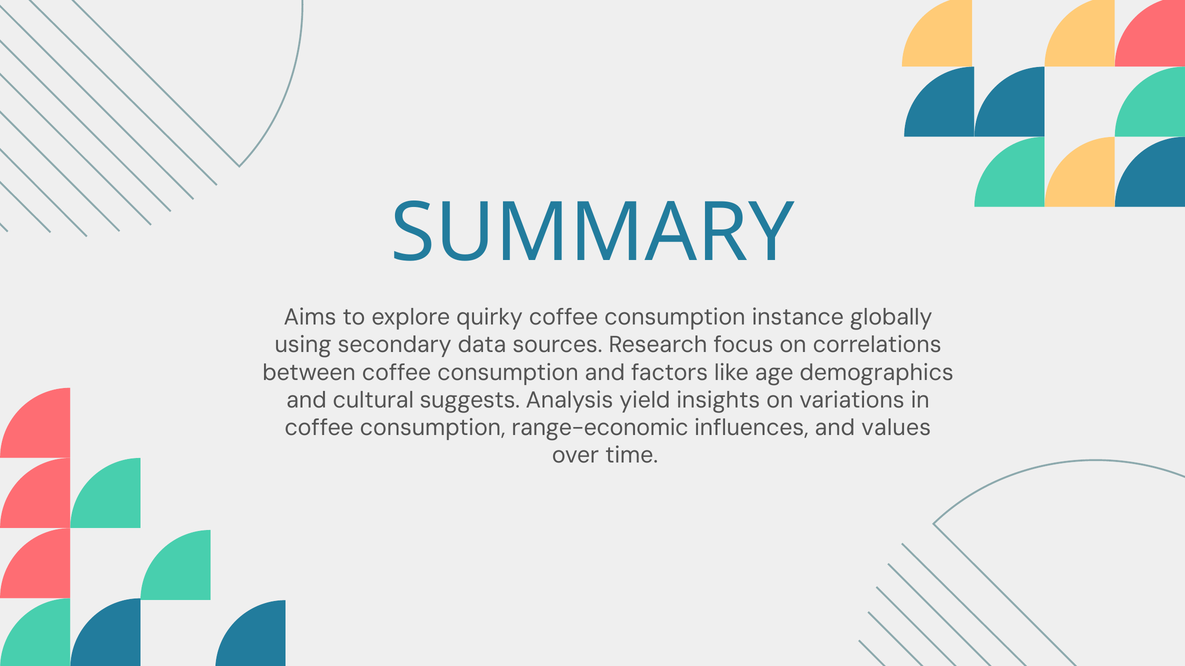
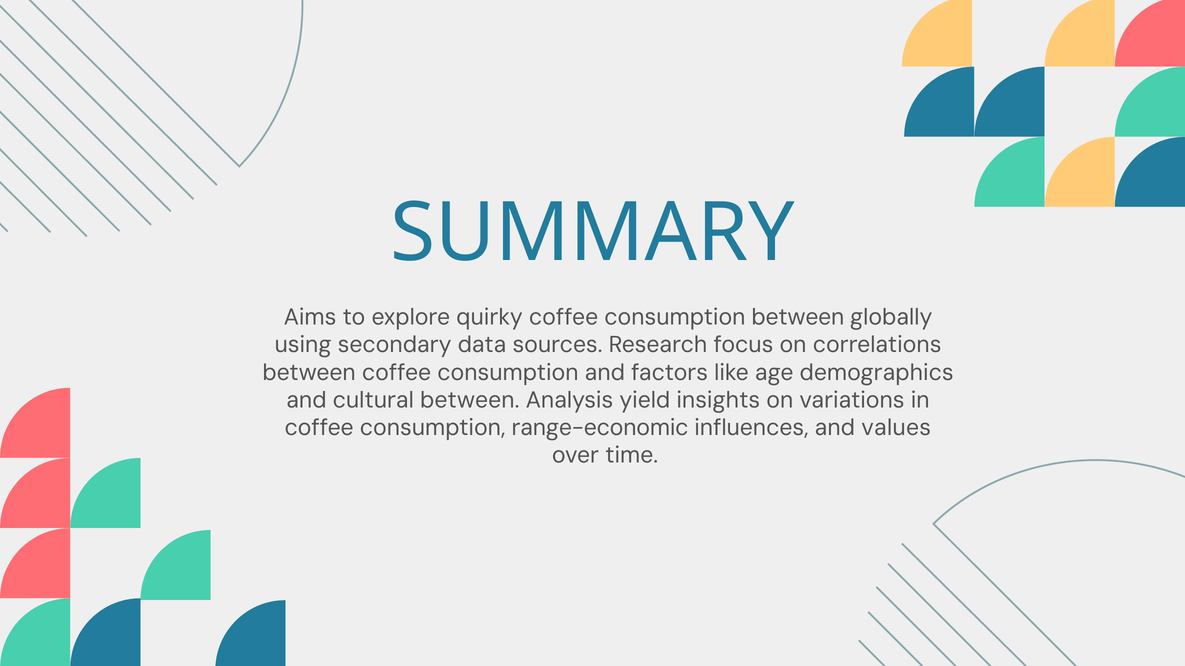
consumption instance: instance -> between
cultural suggests: suggests -> between
